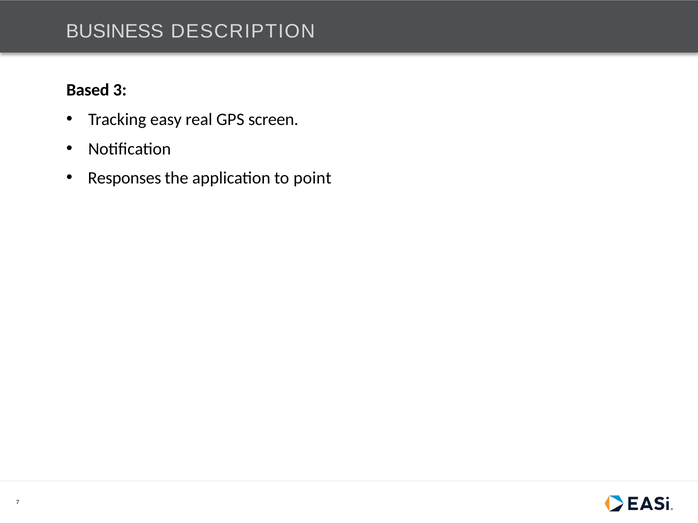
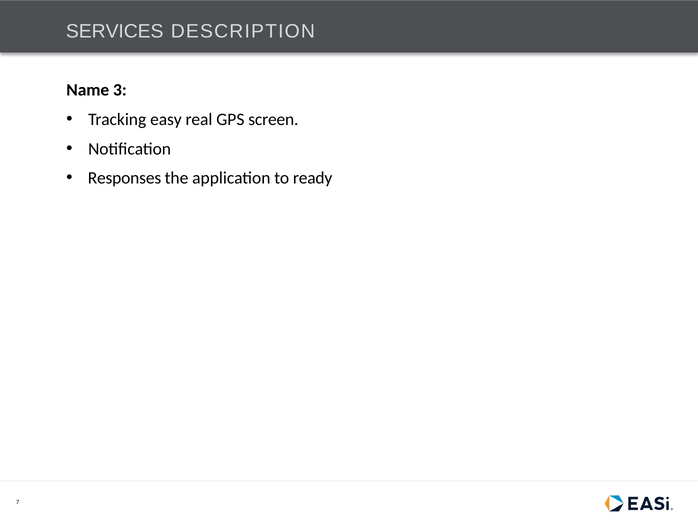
BUSINESS: BUSINESS -> SERVICES
Based: Based -> Name
point: point -> ready
